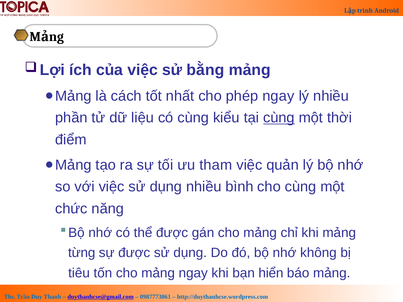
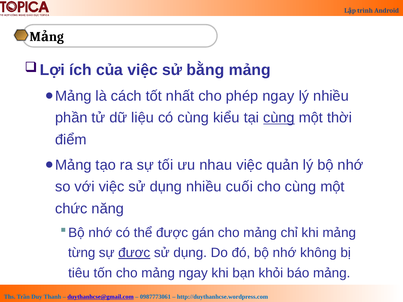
tham: tham -> nhau
bình: bình -> cuối
được at (134, 253) underline: none -> present
hiển: hiển -> khỏi
